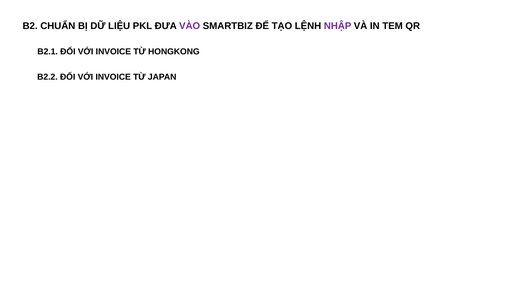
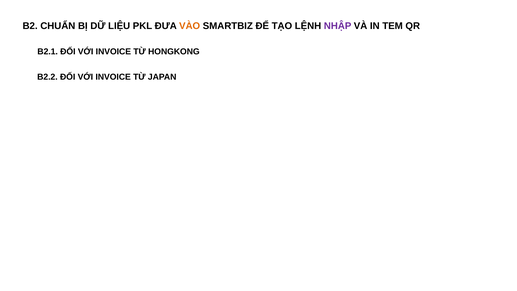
VÀO colour: purple -> orange
